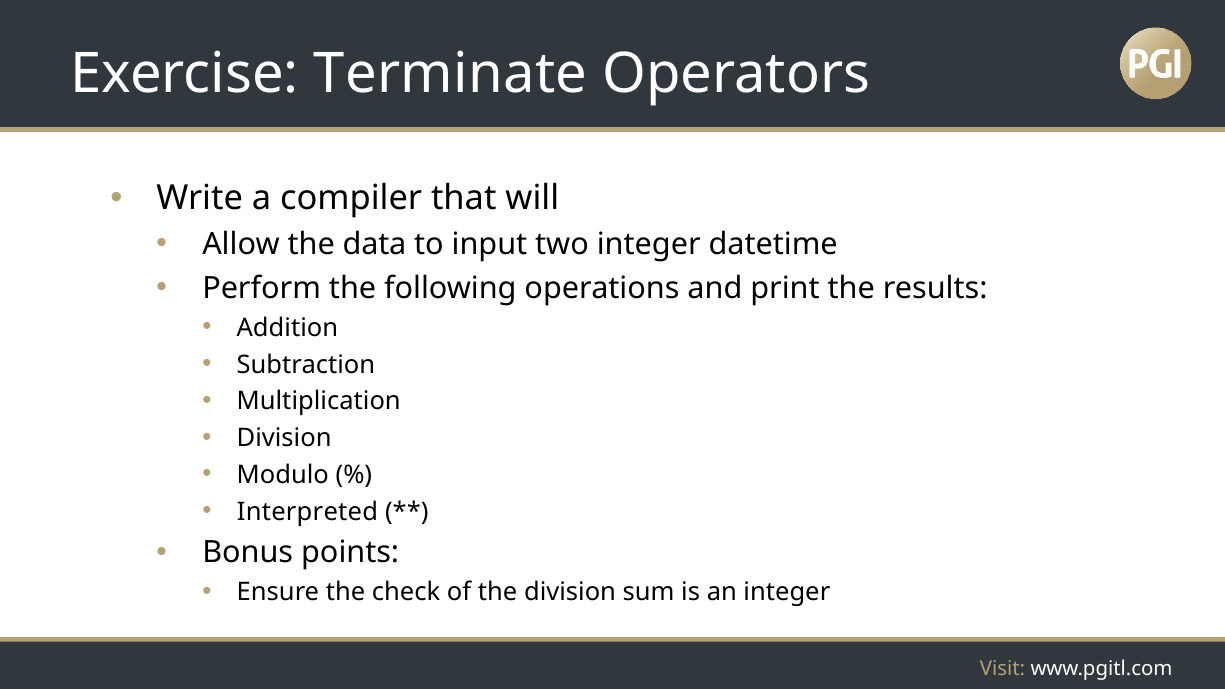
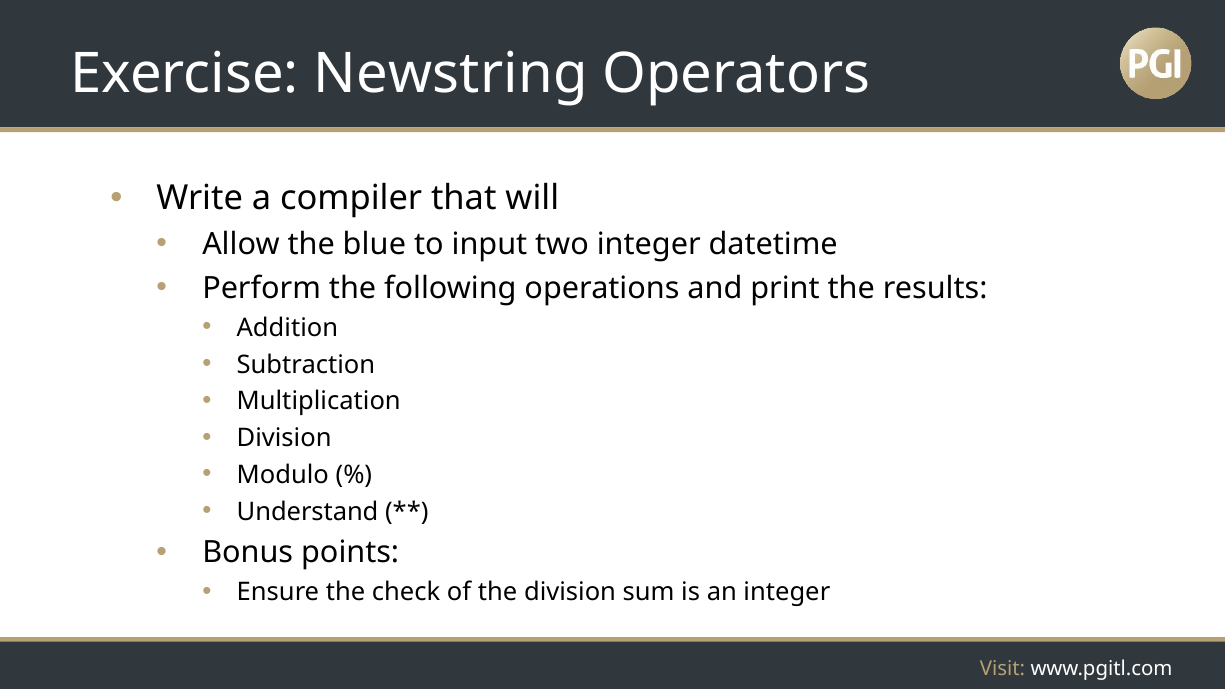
Terminate: Terminate -> Newstring
data: data -> blue
Interpreted: Interpreted -> Understand
